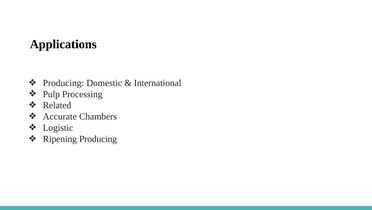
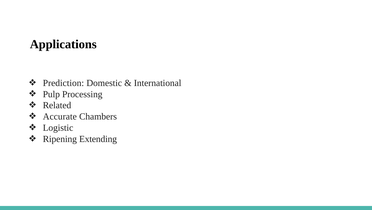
Producing at (63, 83): Producing -> Prediction
Ripening Producing: Producing -> Extending
